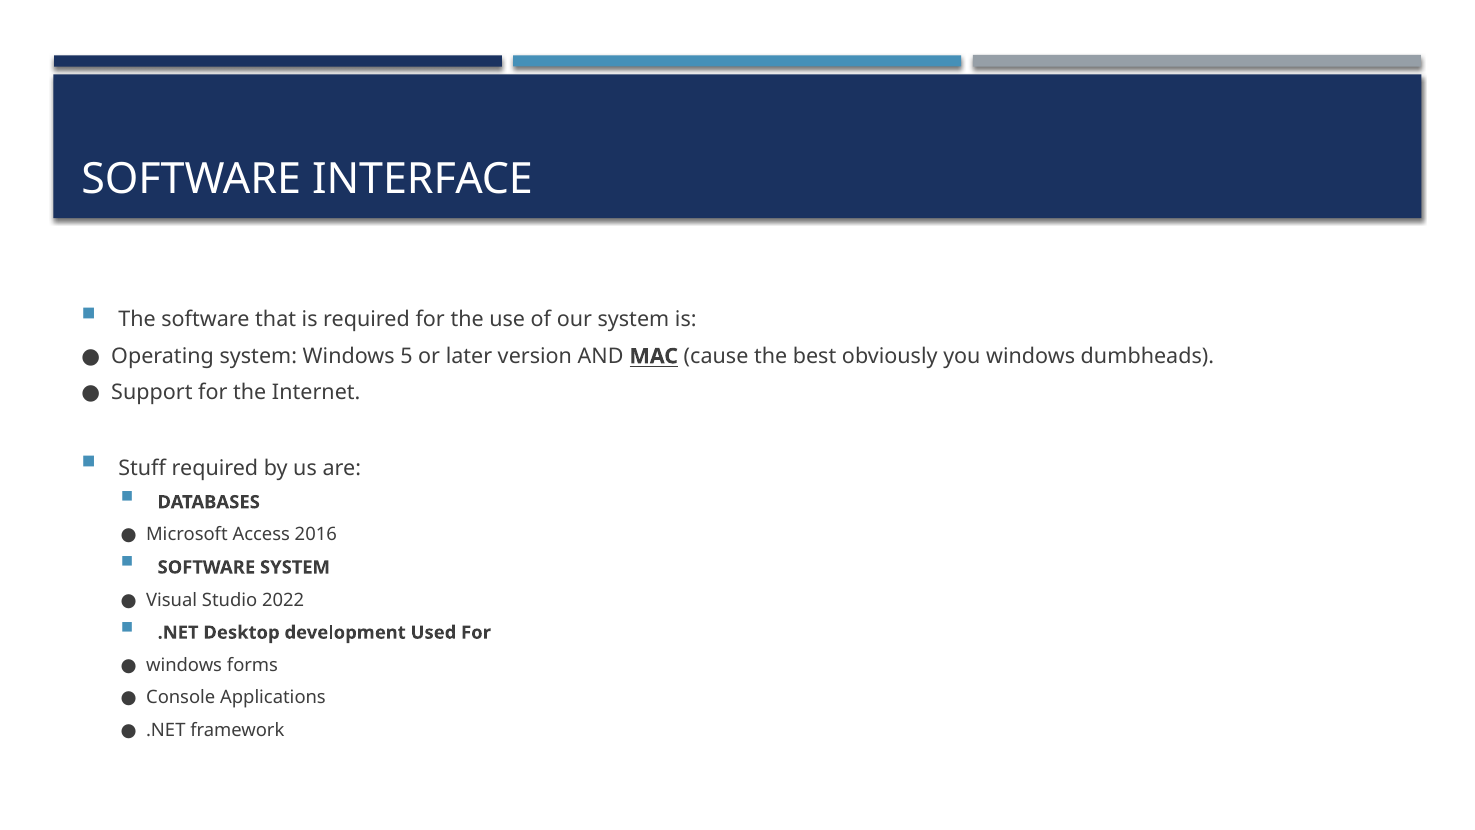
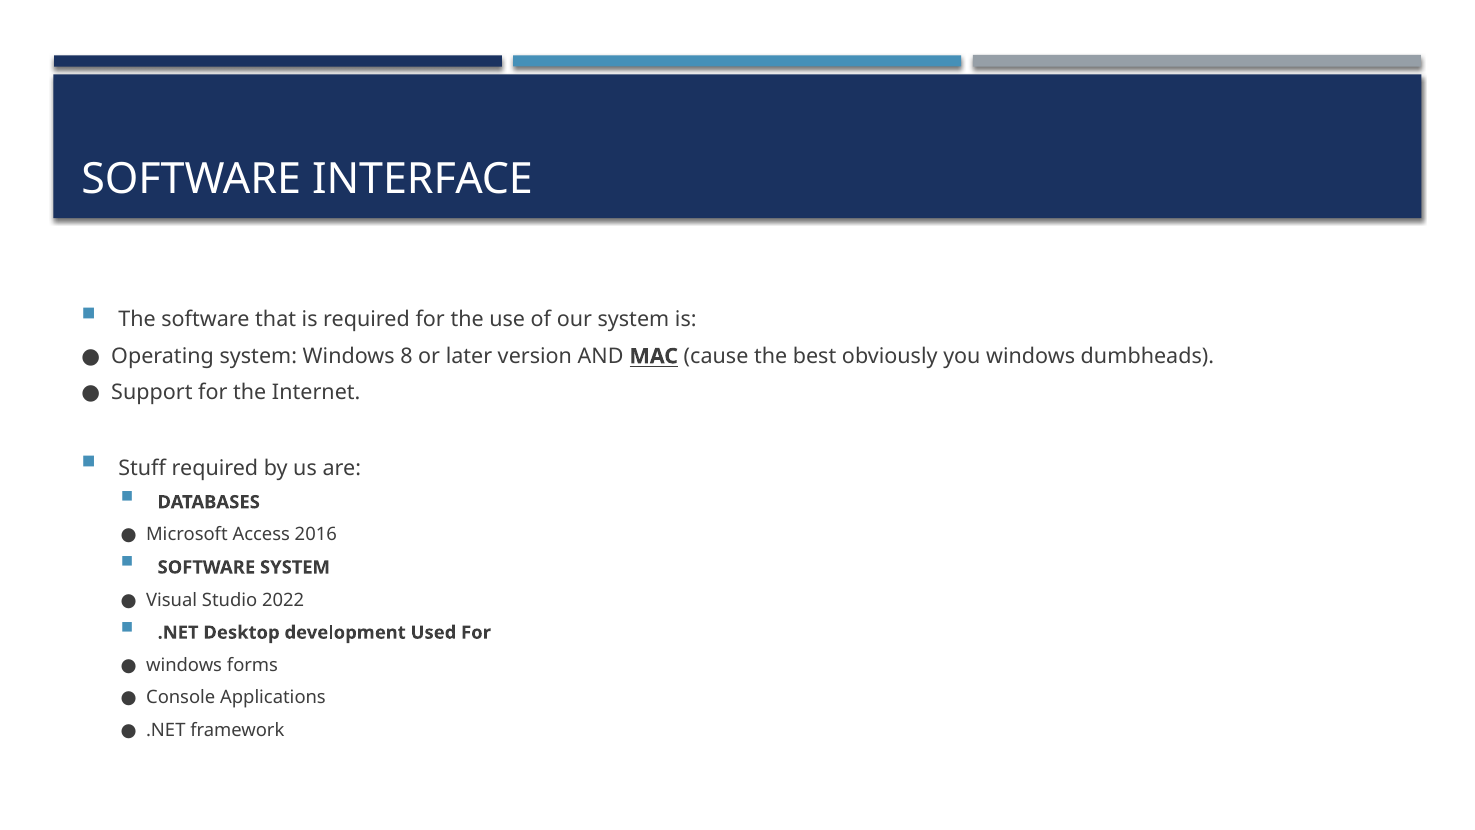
5: 5 -> 8
